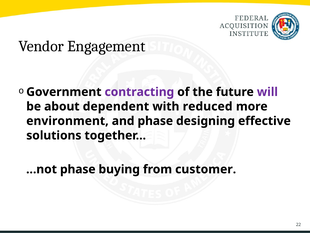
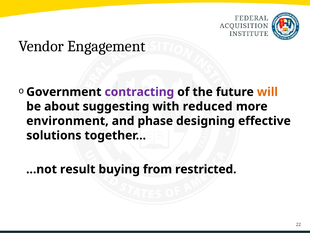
will colour: purple -> orange
dependent: dependent -> suggesting
…not phase: phase -> result
customer: customer -> restricted
